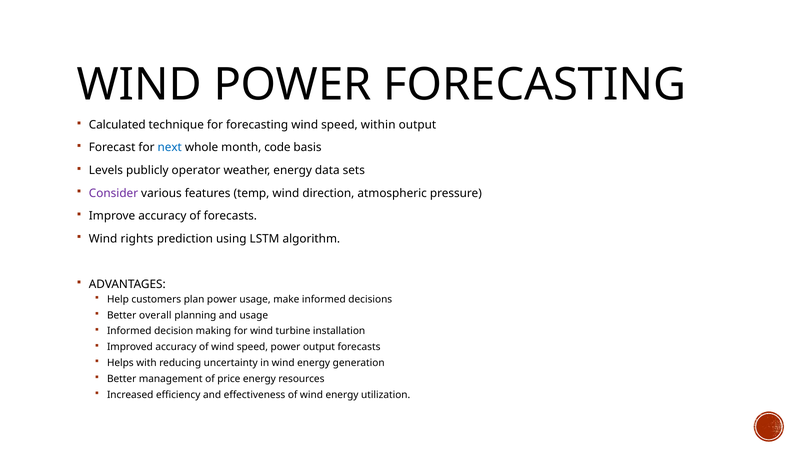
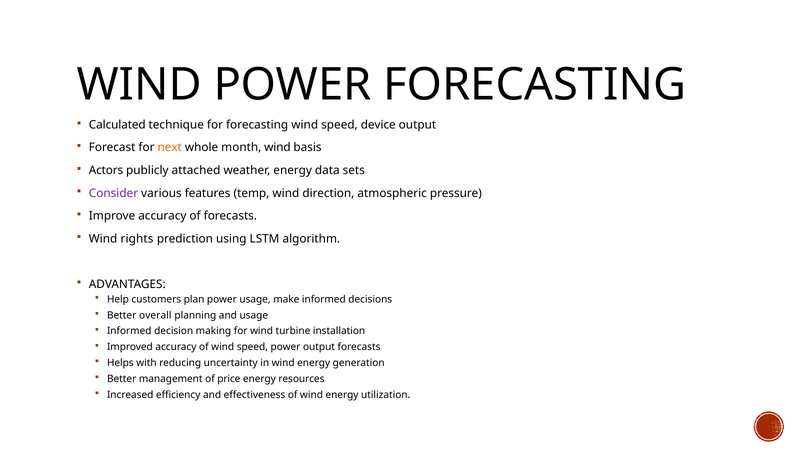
within: within -> device
next colour: blue -> orange
month code: code -> wind
Levels: Levels -> Actors
operator: operator -> attached
